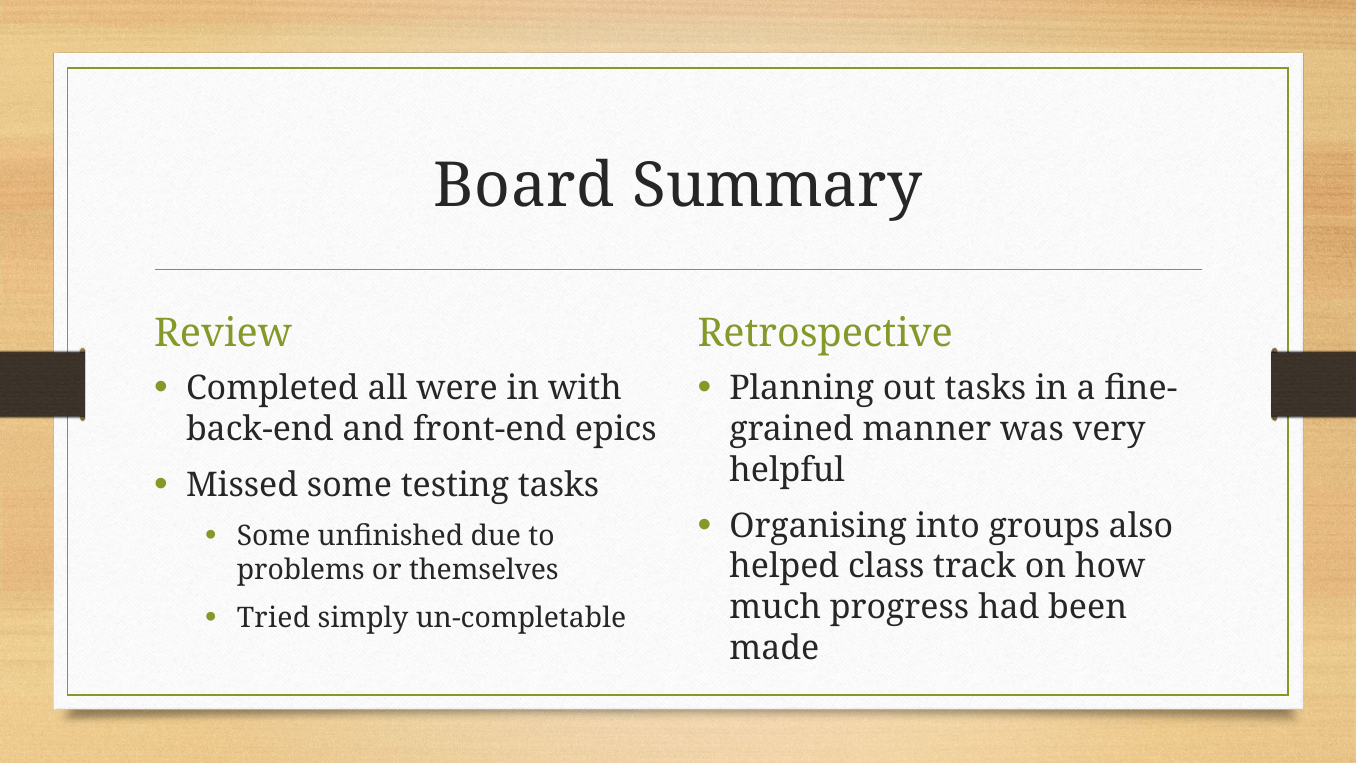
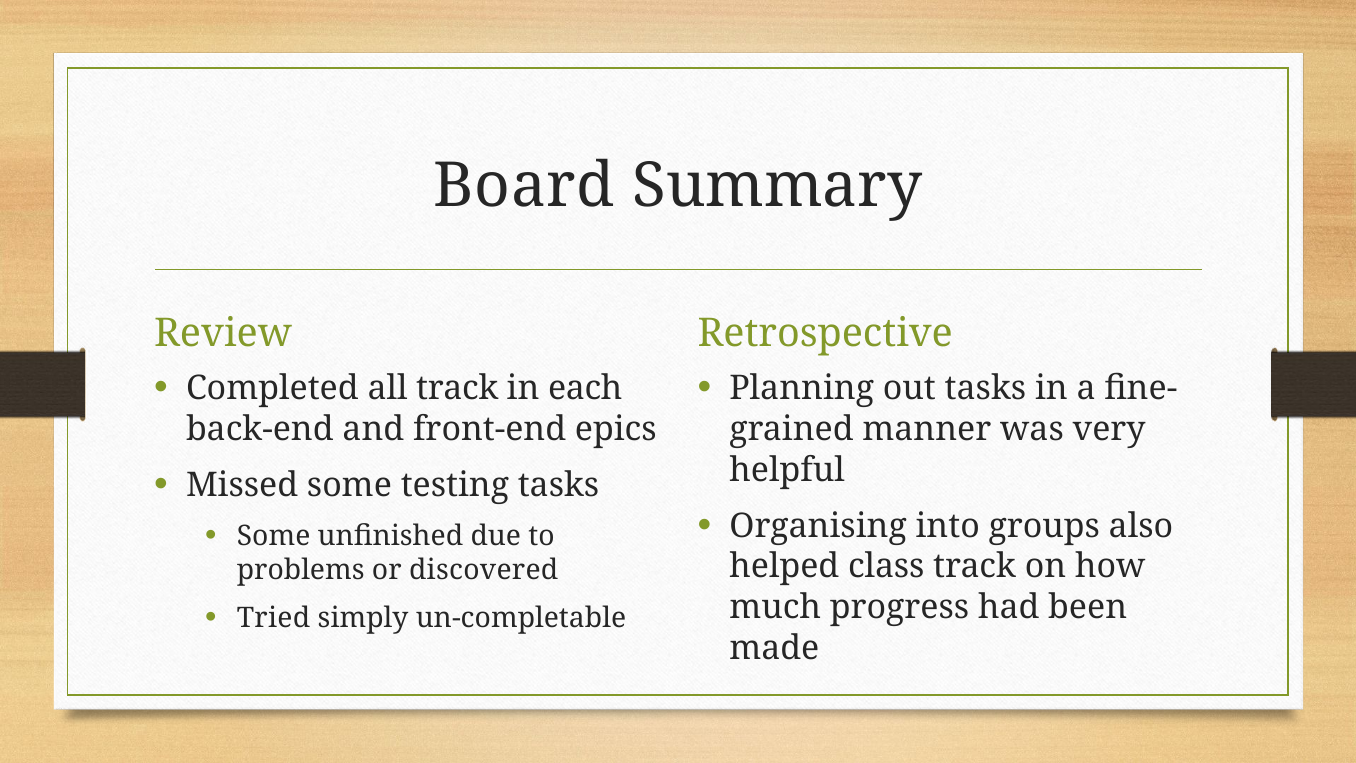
all were: were -> track
with: with -> each
themselves: themselves -> discovered
